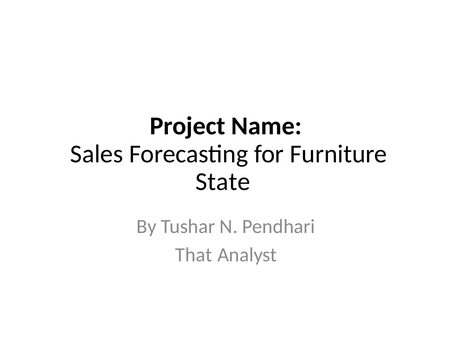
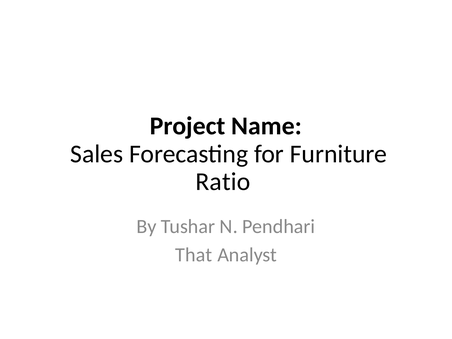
State: State -> Ratio
